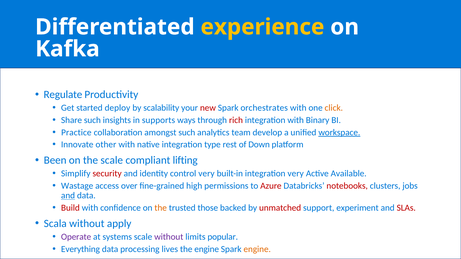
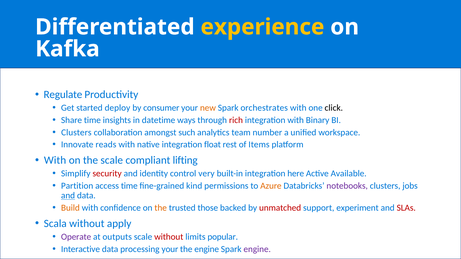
scalability: scalability -> consumer
new colour: red -> orange
click colour: orange -> black
Share such: such -> time
supports: supports -> datetime
Practice at (76, 132): Practice -> Clusters
develop: develop -> number
workspace underline: present -> none
other: other -> reads
type: type -> float
Down: Down -> Items
Been at (55, 160): Been -> With
integration very: very -> here
Wastage: Wastage -> Partition
access over: over -> time
high: high -> kind
Azure colour: red -> orange
notebooks colour: red -> purple
Build colour: red -> orange
systems: systems -> outputs
without at (169, 237) colour: purple -> red
Everything: Everything -> Interactive
processing lives: lives -> your
engine at (257, 249) colour: orange -> purple
